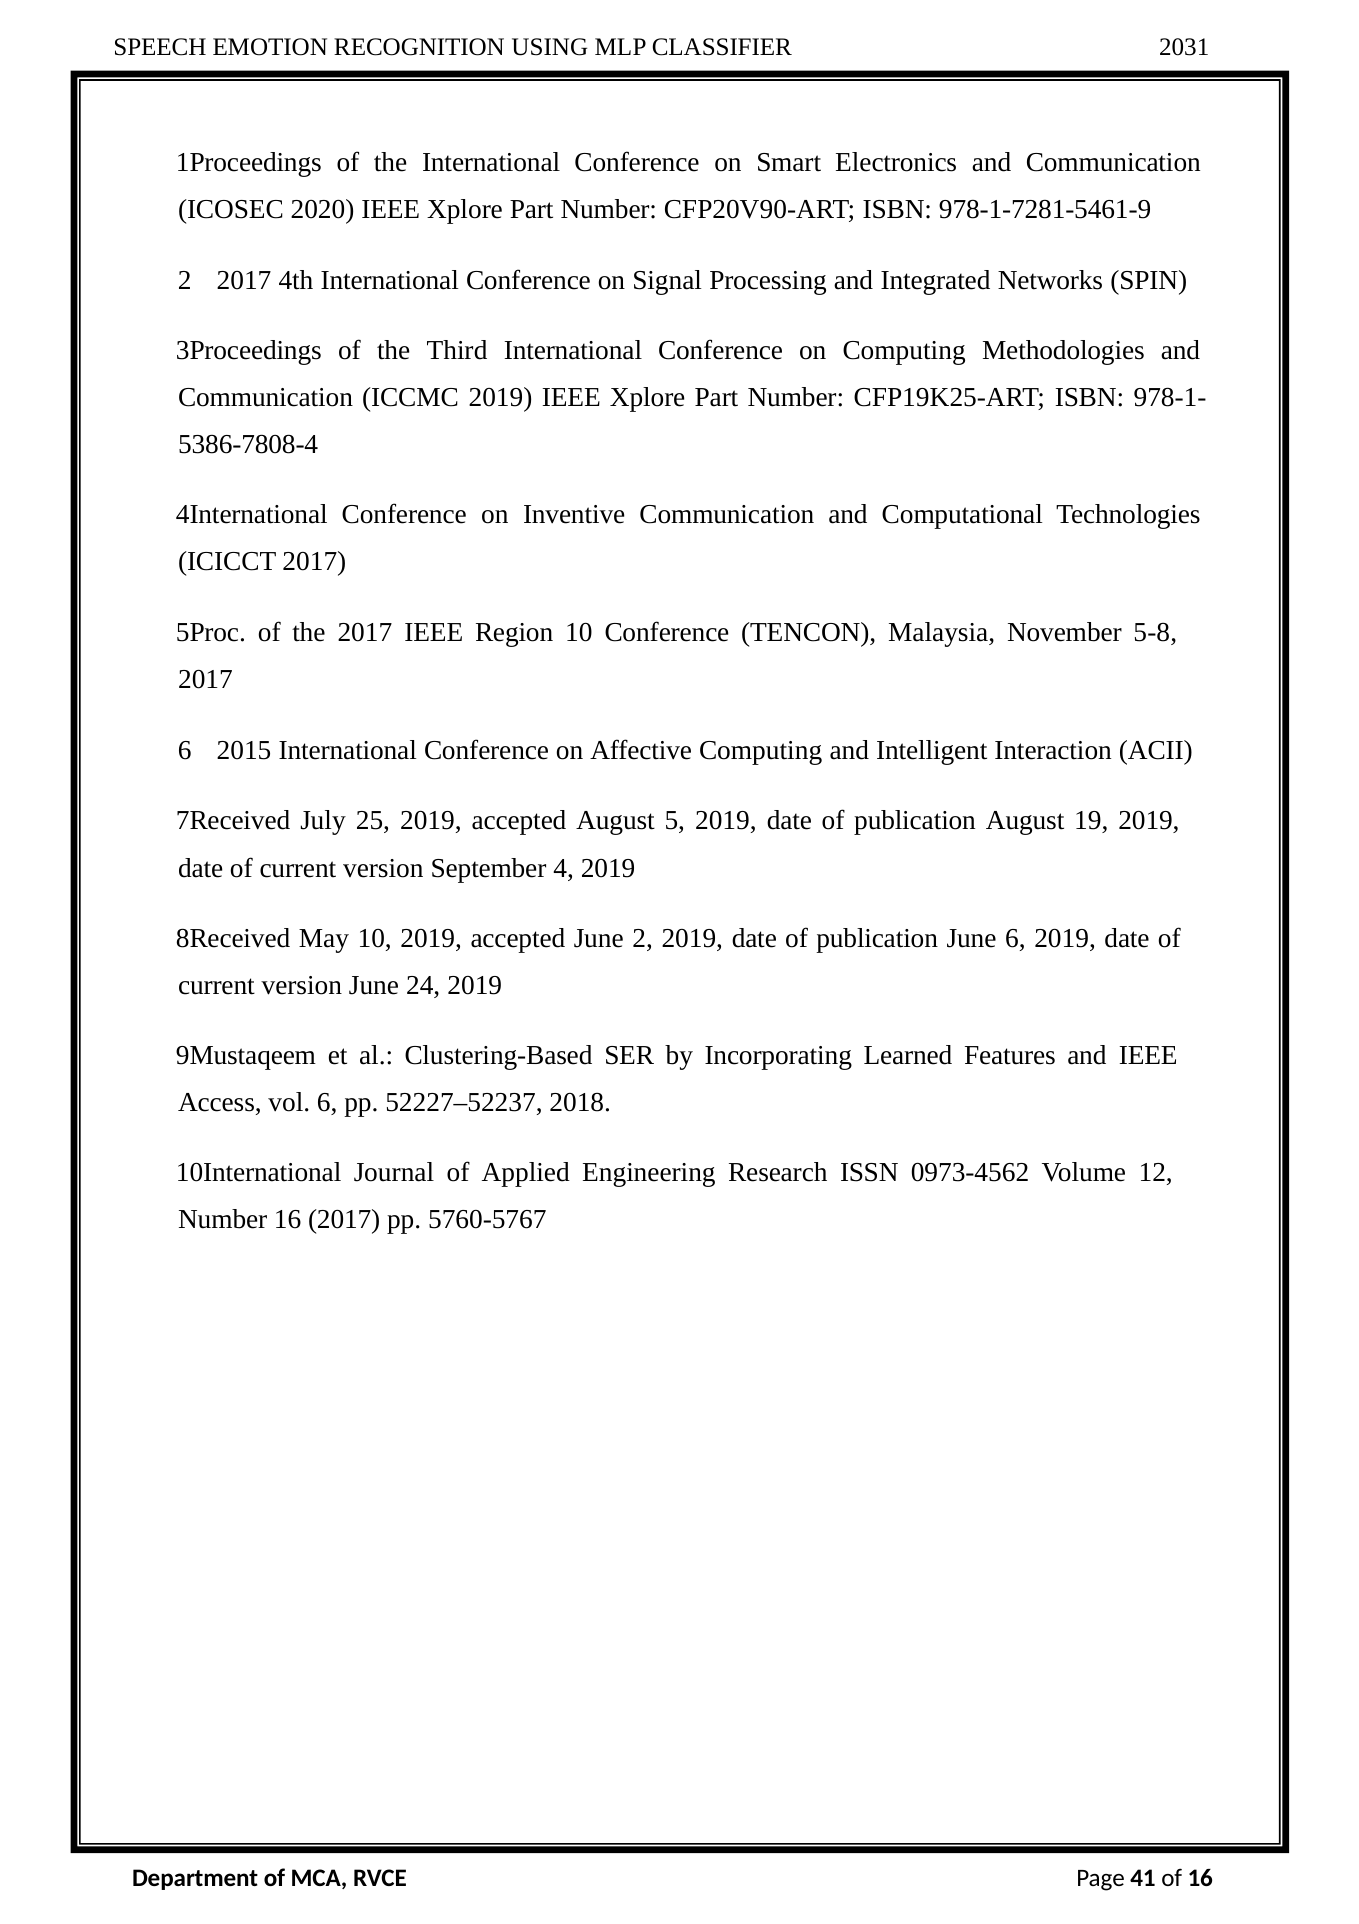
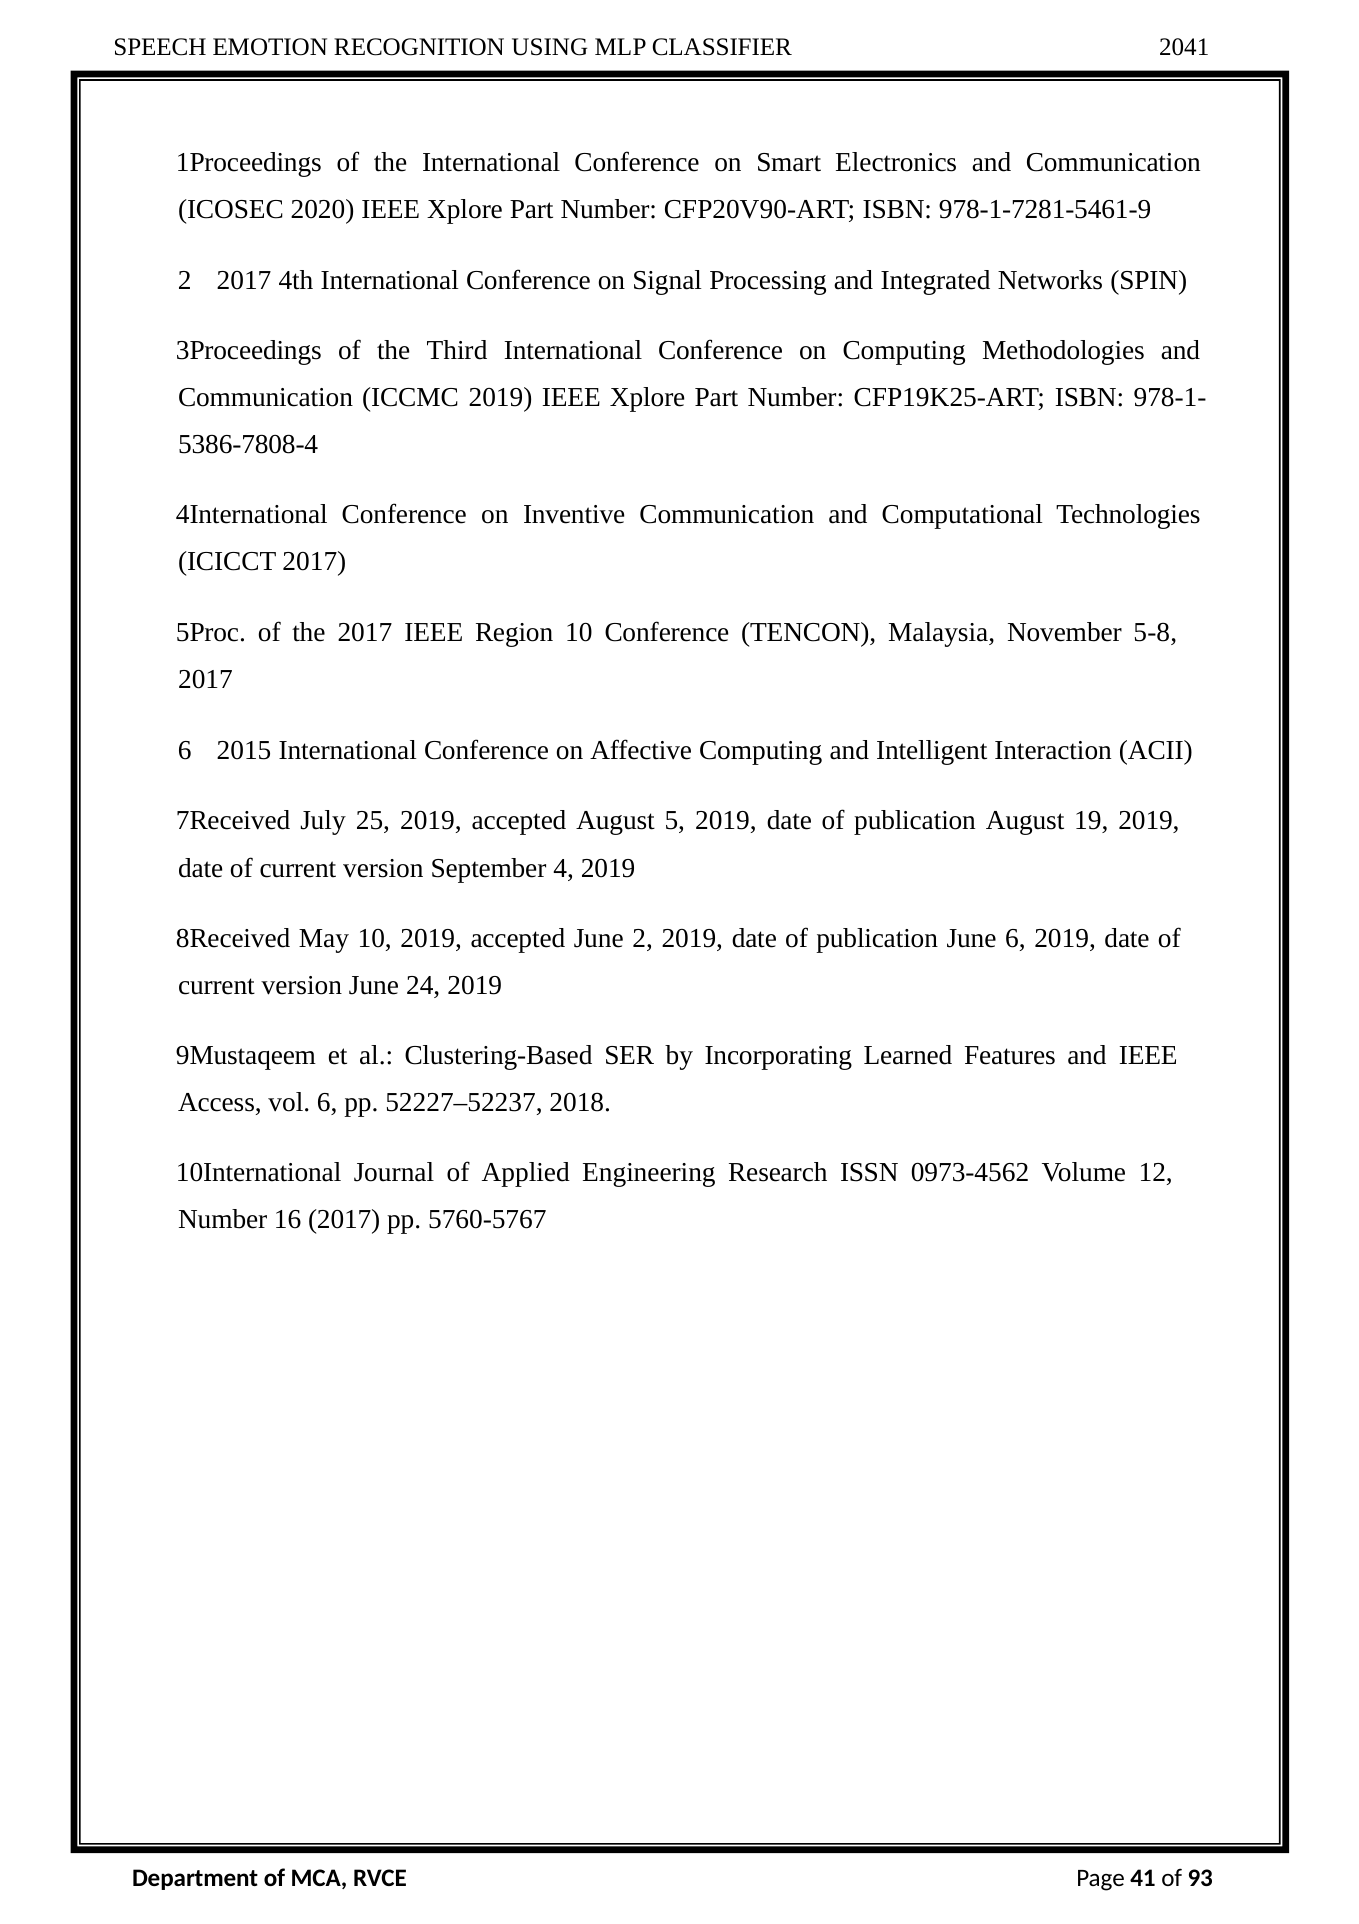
2031: 2031 -> 2041
of 16: 16 -> 93
